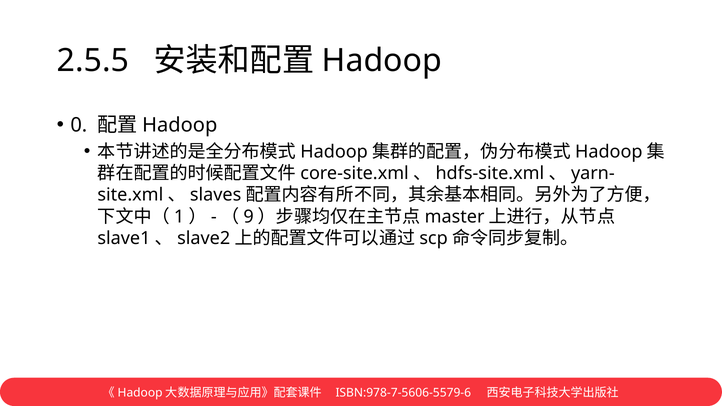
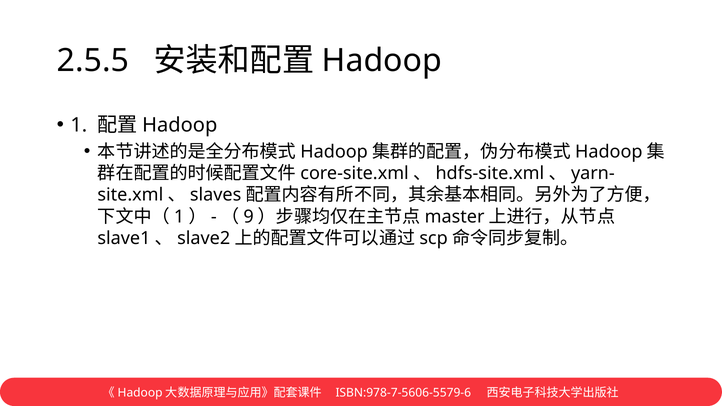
0: 0 -> 1
